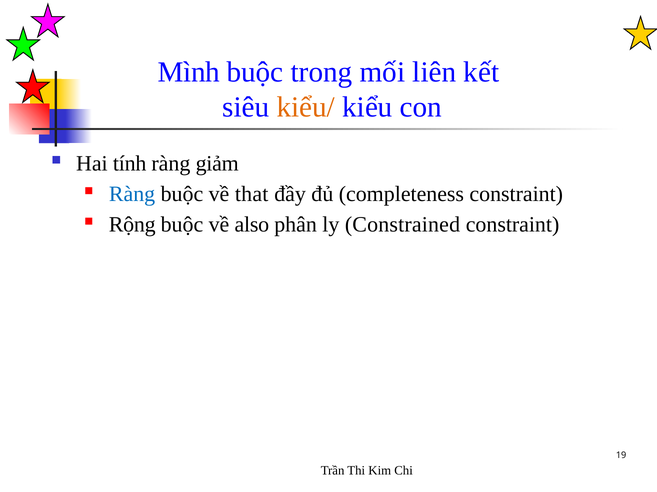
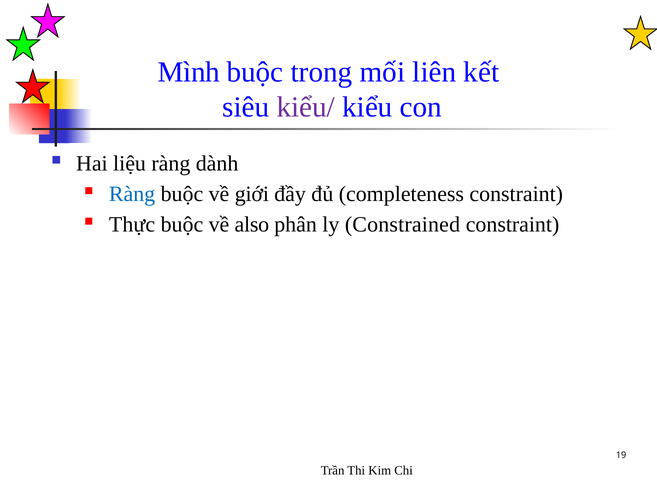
kiểu/ colour: orange -> purple
tính: tính -> liệu
giảm: giảm -> dành
that: that -> giới
Rộng: Rộng -> Thực
